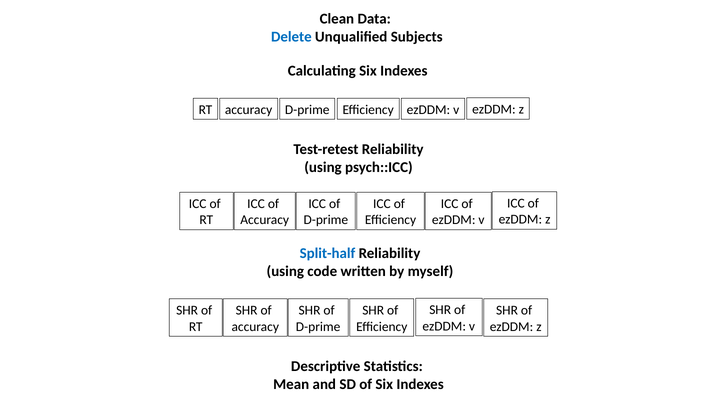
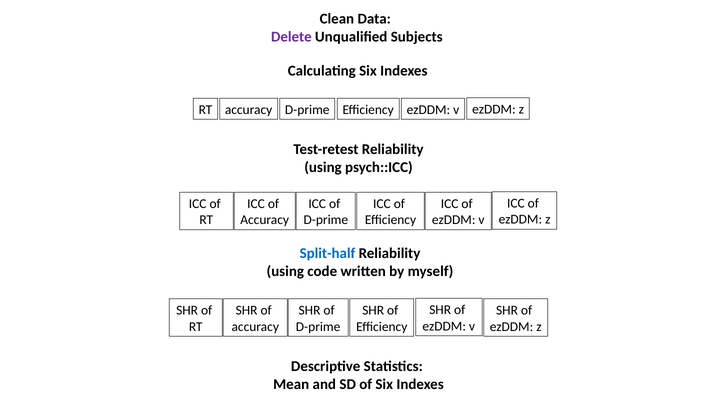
Delete colour: blue -> purple
